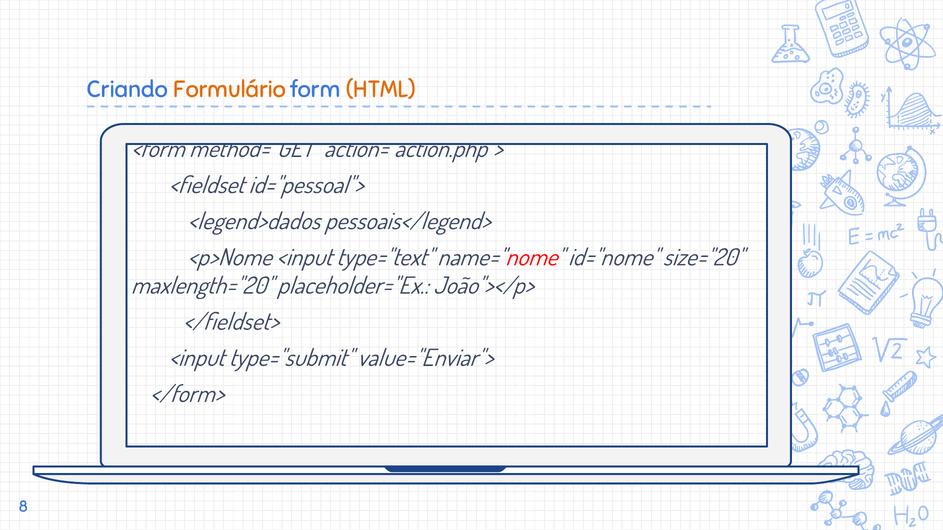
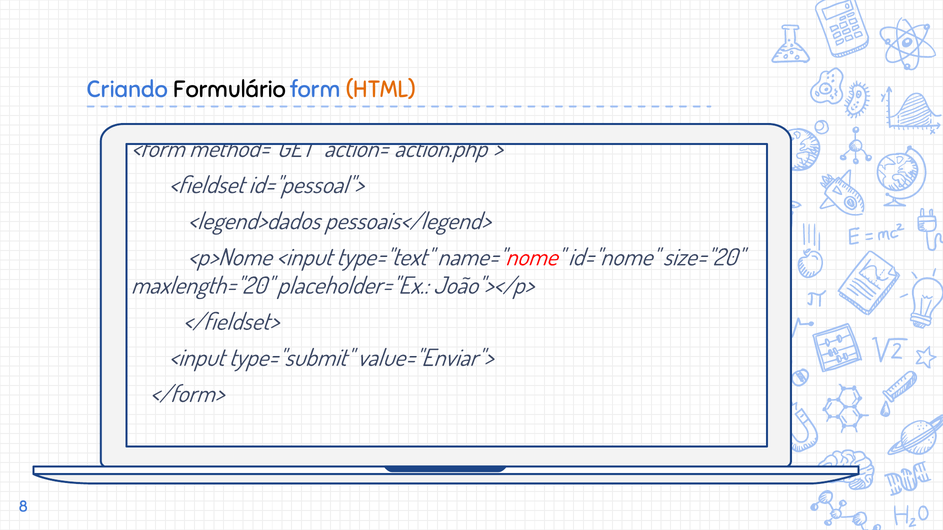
Formulário colour: orange -> black
